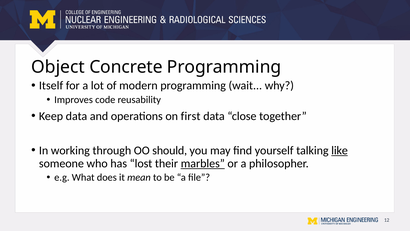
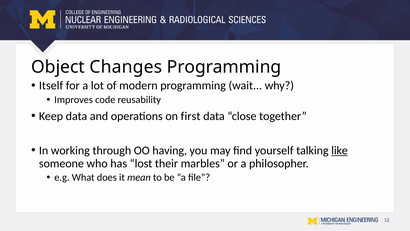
Concrete: Concrete -> Changes
should: should -> having
marbles underline: present -> none
